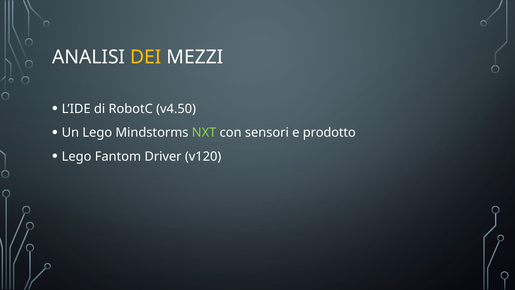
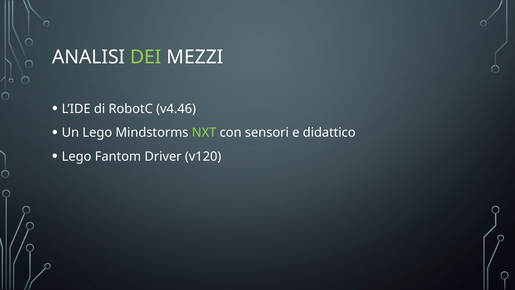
DEI colour: yellow -> light green
v4.50: v4.50 -> v4.46
prodotto: prodotto -> didattico
